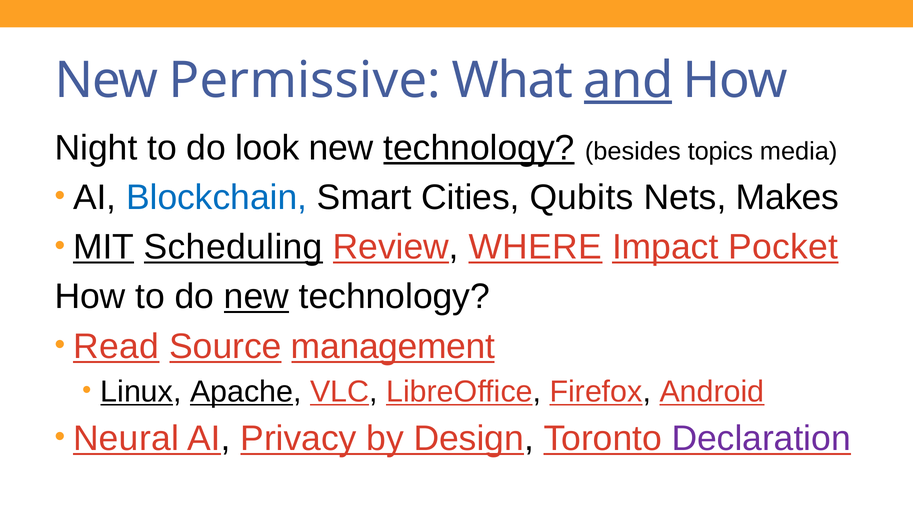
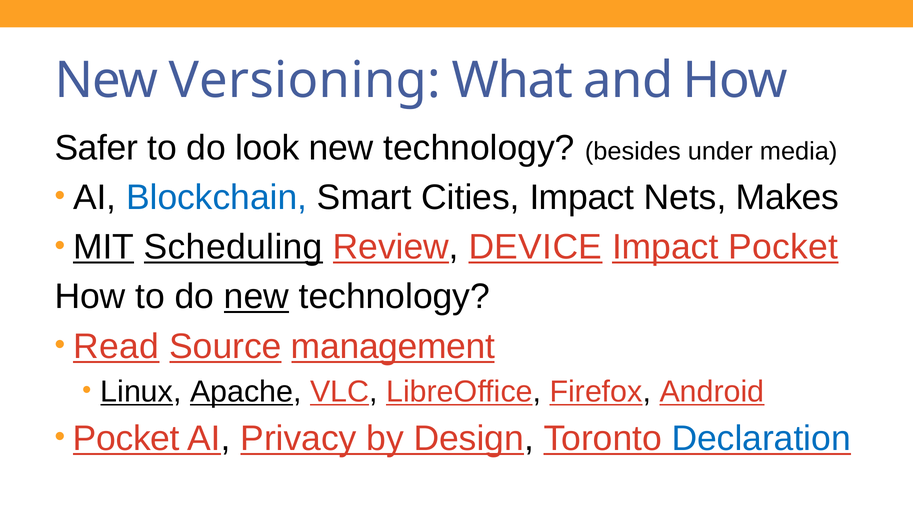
Permissive: Permissive -> Versioning
and underline: present -> none
Night: Night -> Safer
technology at (479, 148) underline: present -> none
topics: topics -> under
Cities Qubits: Qubits -> Impact
WHERE: WHERE -> DEVICE
Neural at (126, 439): Neural -> Pocket
Declaration colour: purple -> blue
